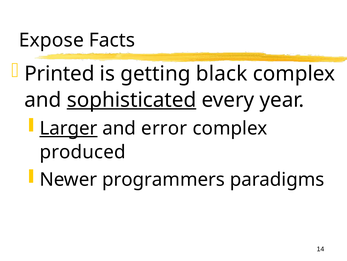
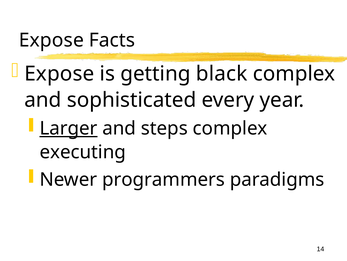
Printed at (59, 74): Printed -> Expose
sophisticated underline: present -> none
error: error -> steps
produced: produced -> executing
